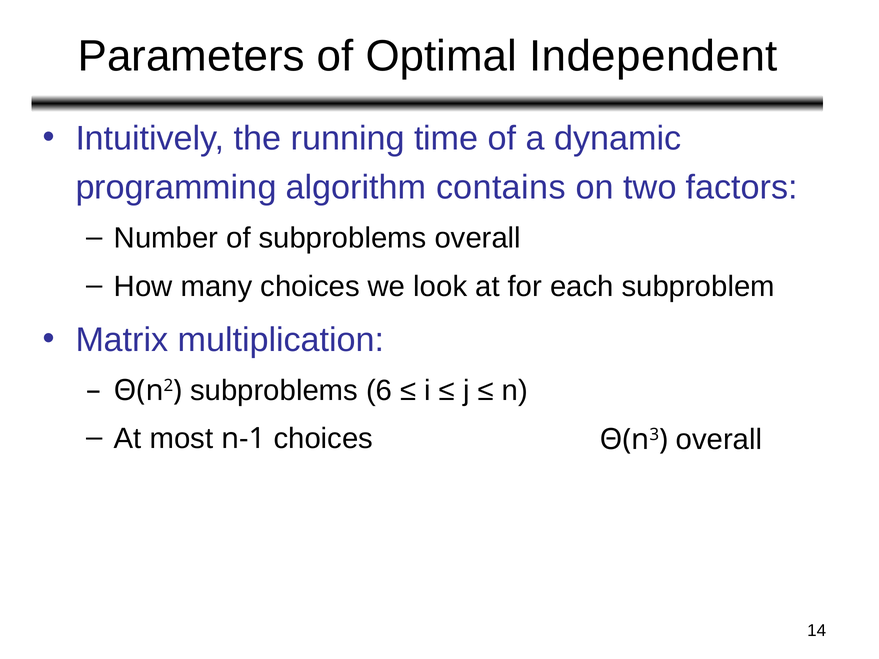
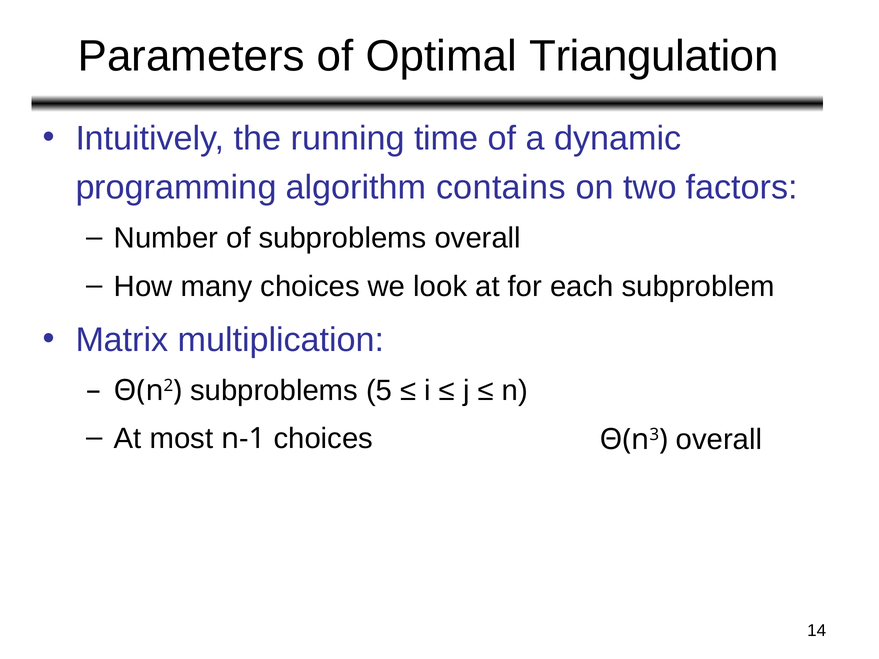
Independent: Independent -> Triangulation
6: 6 -> 5
